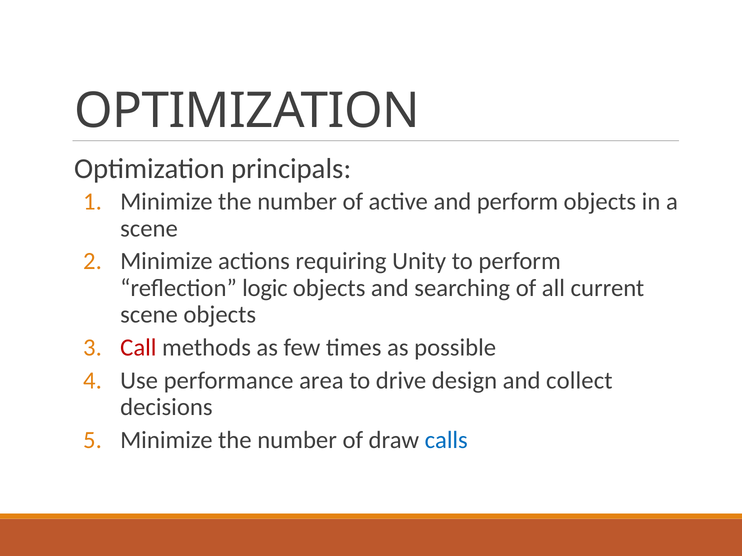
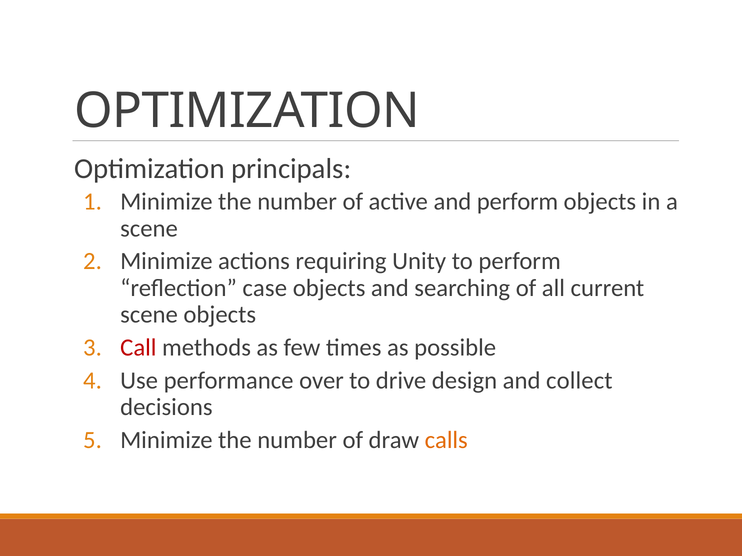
logic: logic -> case
area: area -> over
calls colour: blue -> orange
